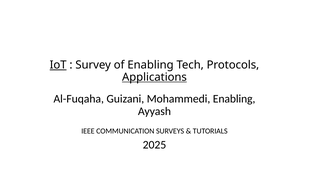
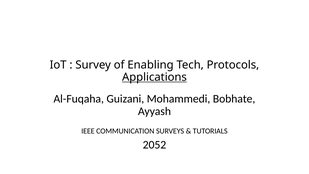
IoT underline: present -> none
Mohammedi Enabling: Enabling -> Bobhate
2025: 2025 -> 2052
